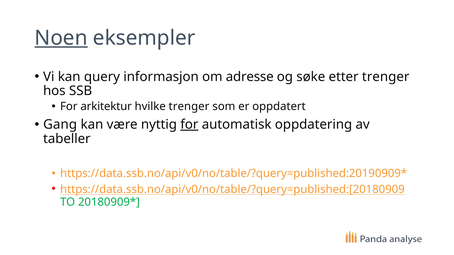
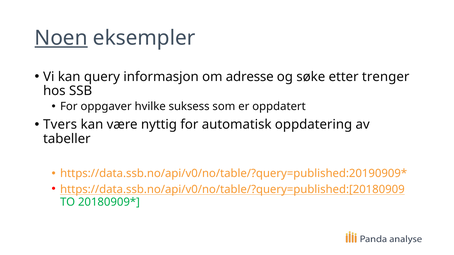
arkitektur: arkitektur -> oppgaver
hvilke trenger: trenger -> suksess
Gang: Gang -> Tvers
for at (189, 125) underline: present -> none
